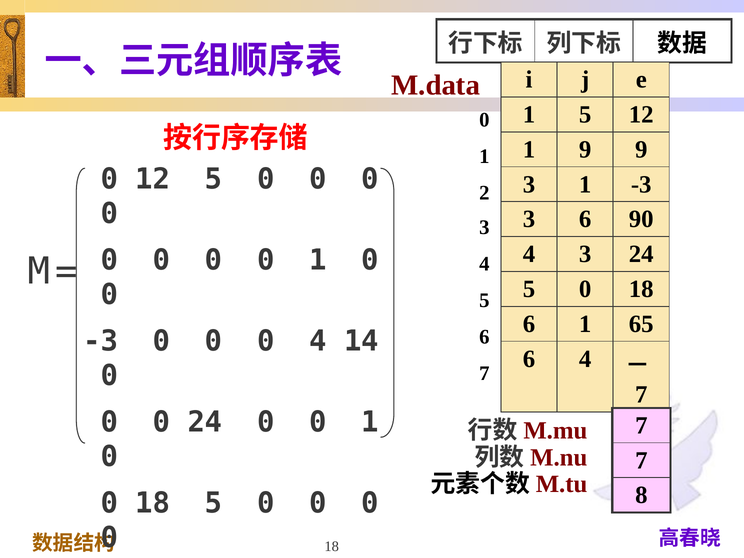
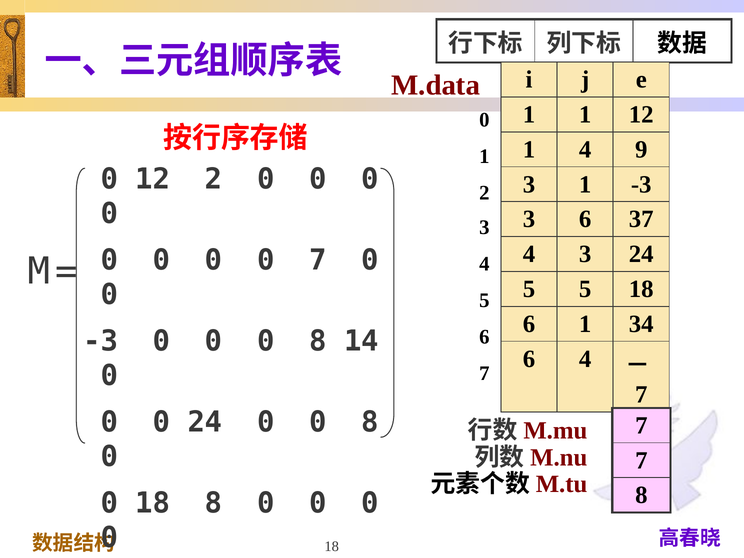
1 5: 5 -> 1
1 9: 9 -> 4
12 5: 5 -> 2
90: 90 -> 37
0 0 0 1: 1 -> 7
0 at (585, 289): 0 -> 5
65: 65 -> 34
0 0 0 4: 4 -> 8
24 0 0 1: 1 -> 8
18 5: 5 -> 8
